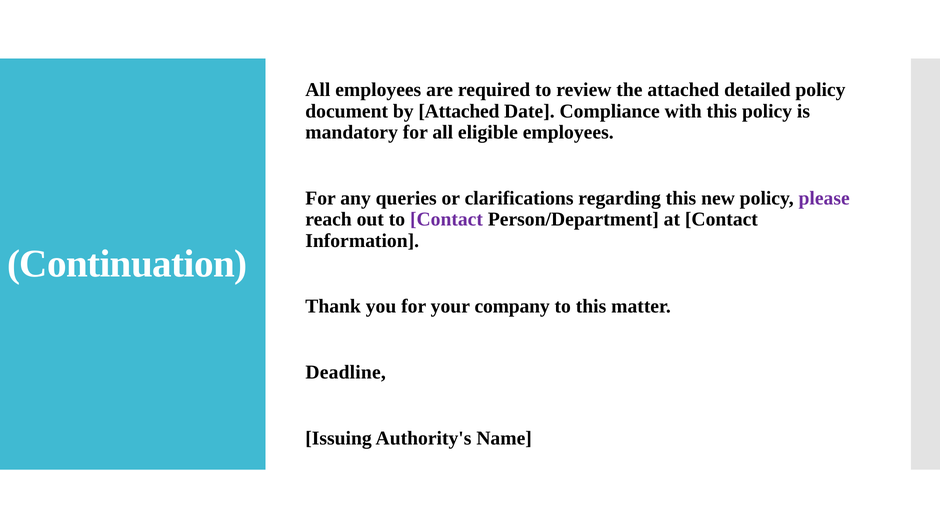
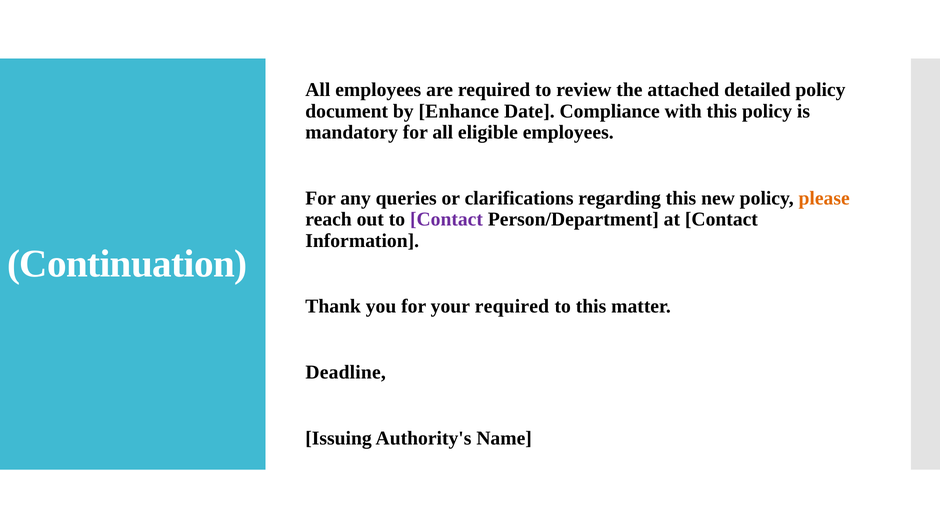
by Attached: Attached -> Enhance
please colour: purple -> orange
your company: company -> required
